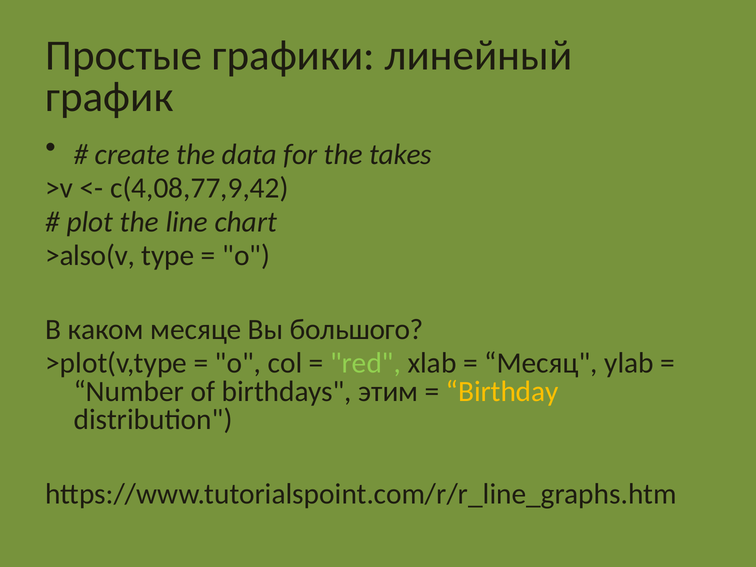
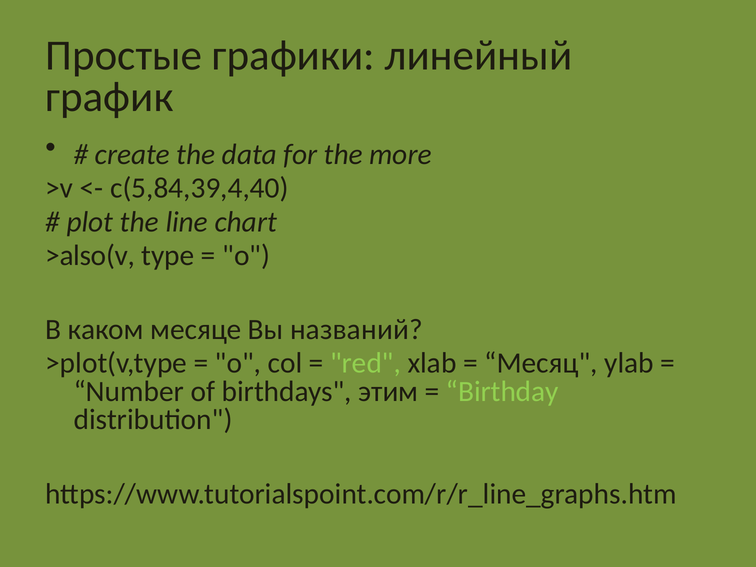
takes: takes -> more
c(4,08,77,9,42: c(4,08,77,9,42 -> c(5,84,39,4,40
большого: большого -> названий
Birthday colour: yellow -> light green
